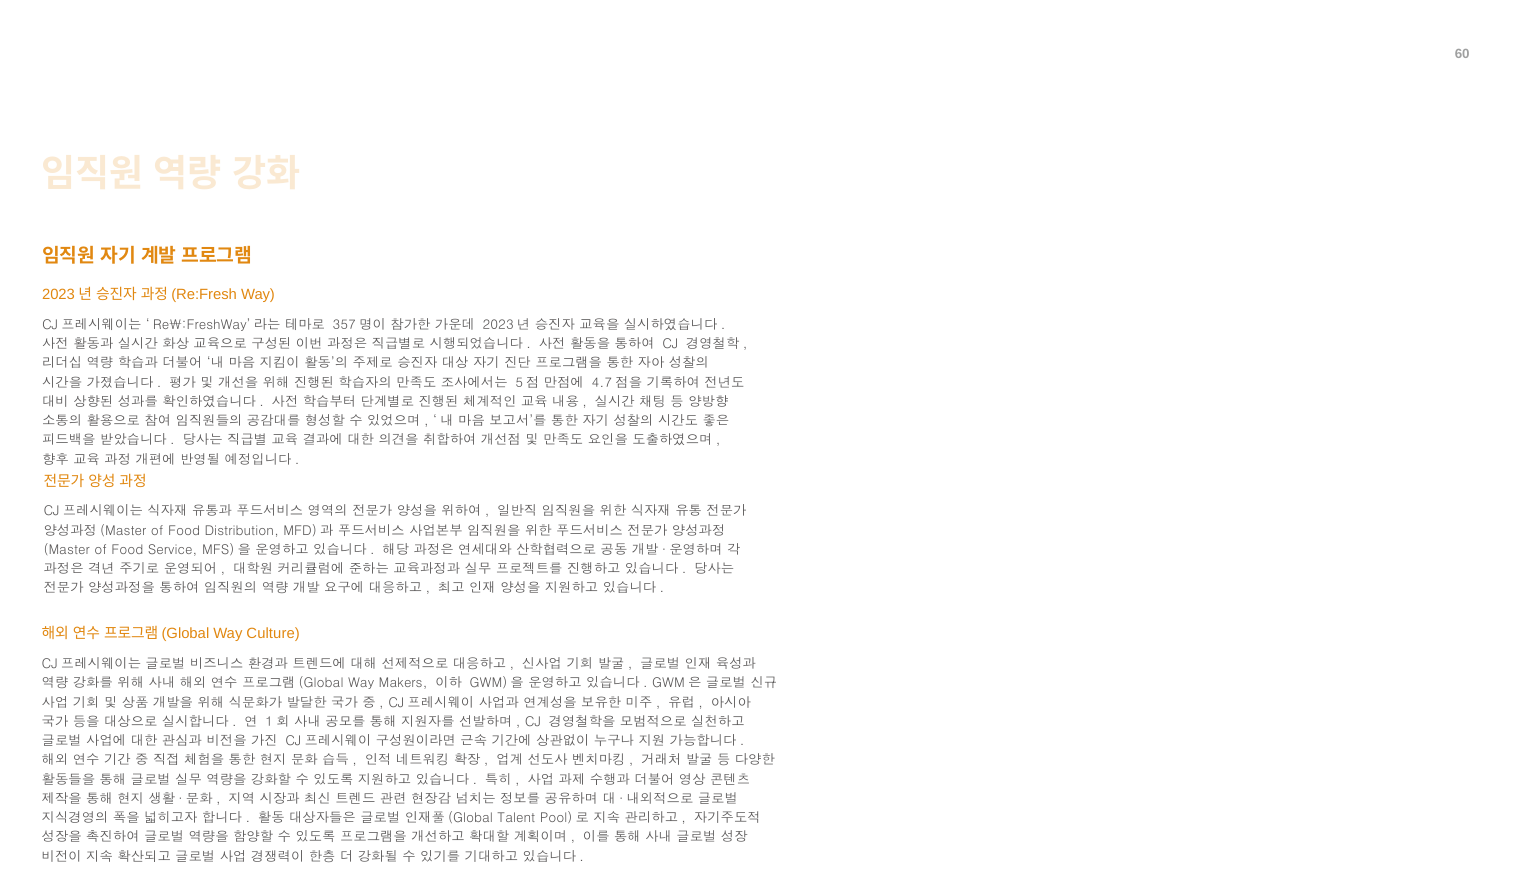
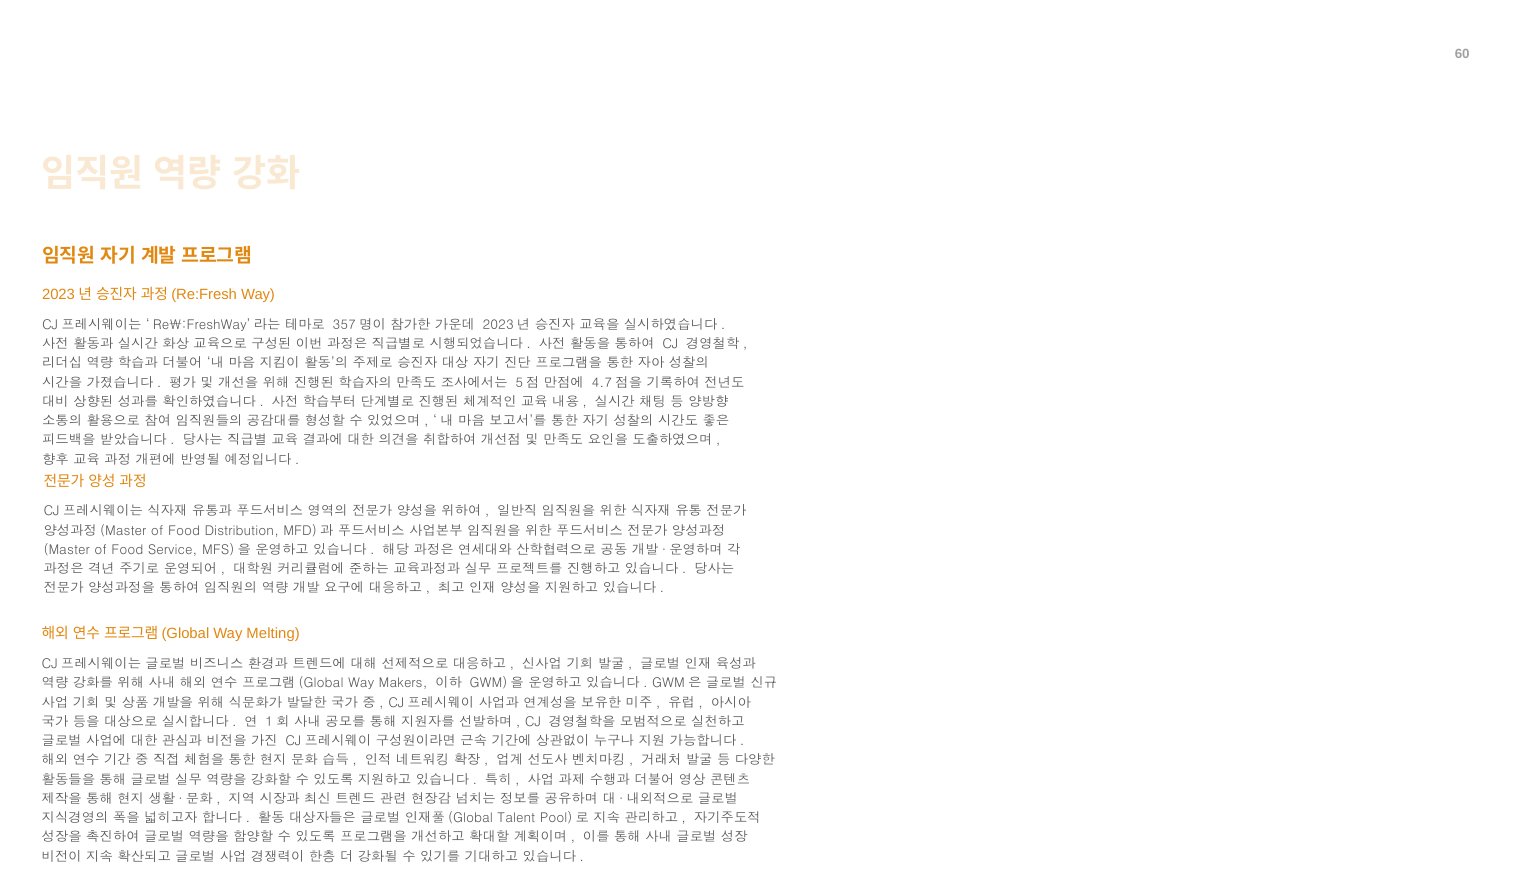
Culture: Culture -> Melting
